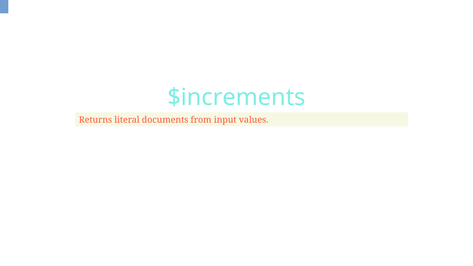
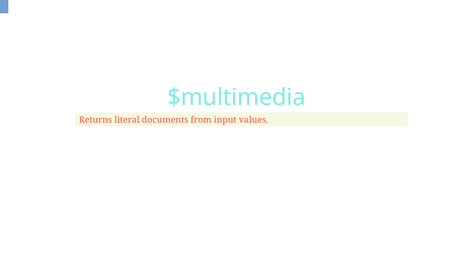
$increments: $increments -> $multimedia
